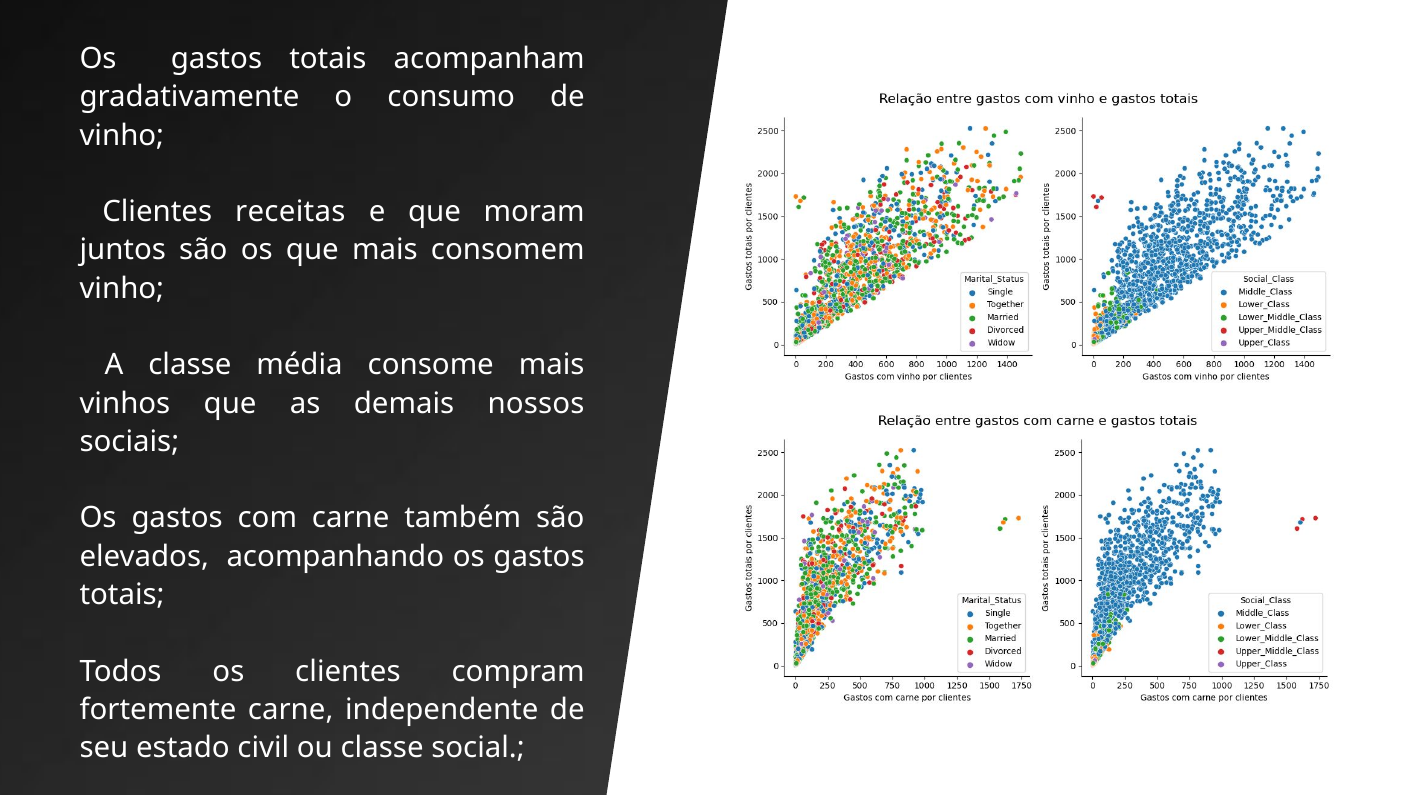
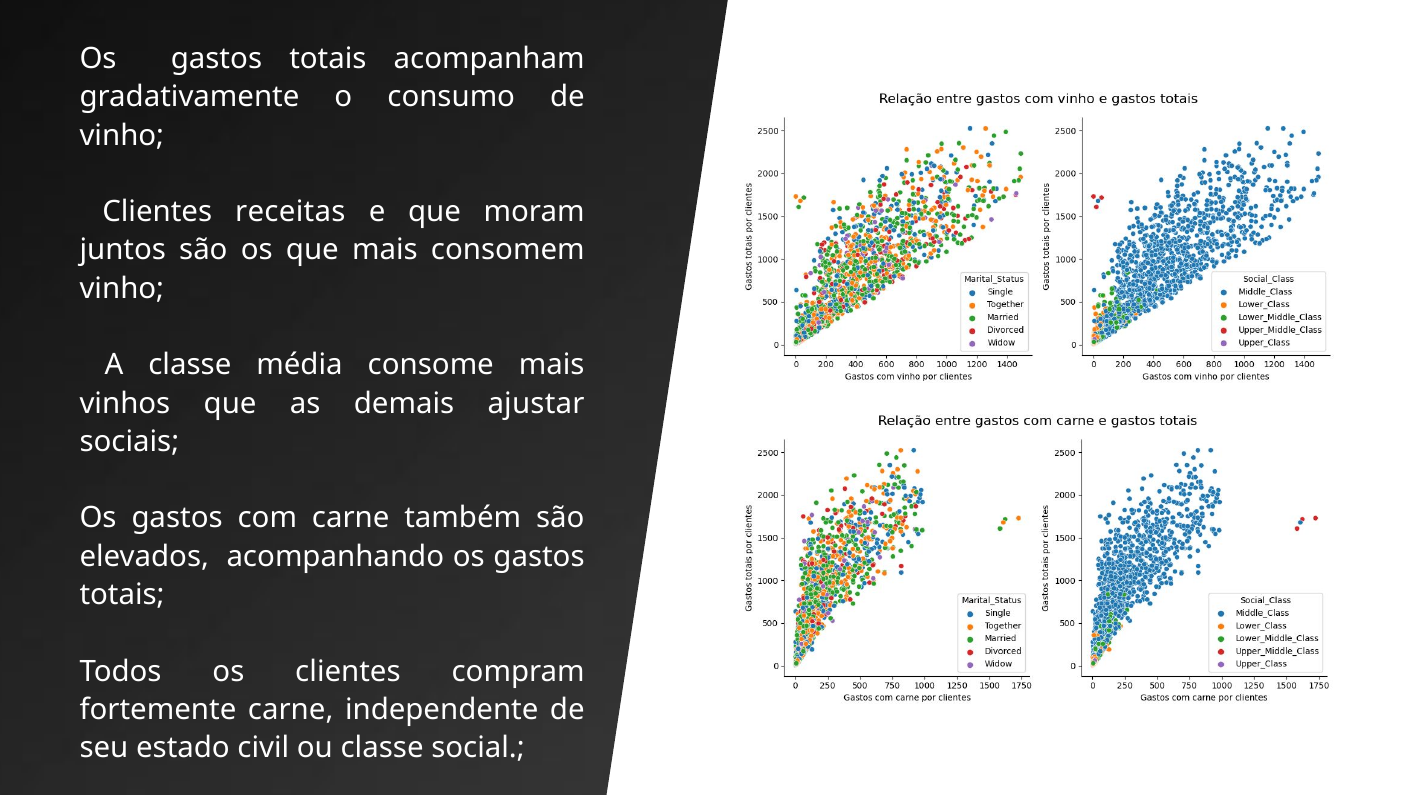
nossos: nossos -> ajustar
